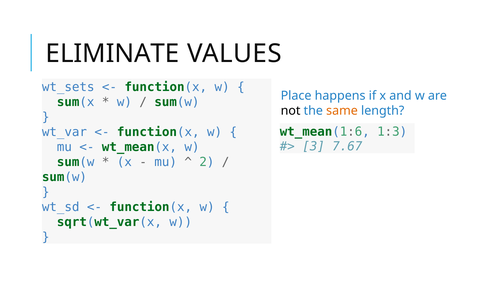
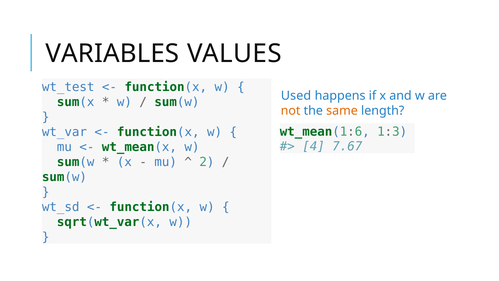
ELIMINATE: ELIMINATE -> VARIABLES
wt_sets: wt_sets -> wt_test
Place: Place -> Used
not colour: black -> orange
3: 3 -> 4
